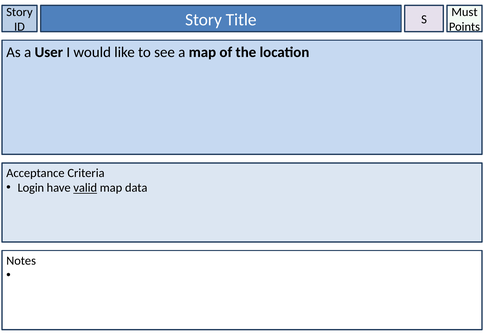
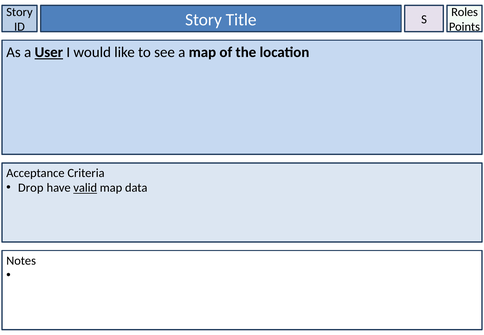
Must: Must -> Roles
User underline: none -> present
Login: Login -> Drop
